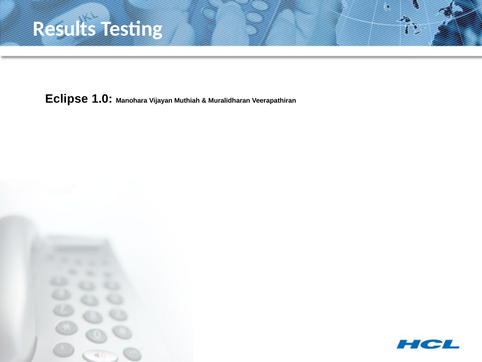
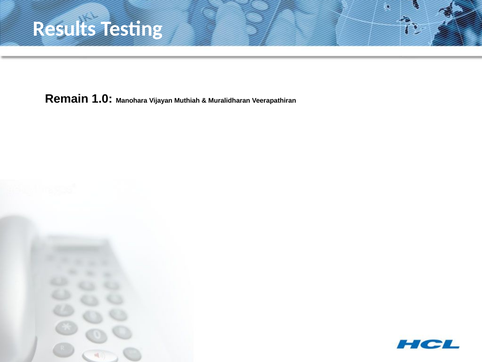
Eclipse: Eclipse -> Remain
